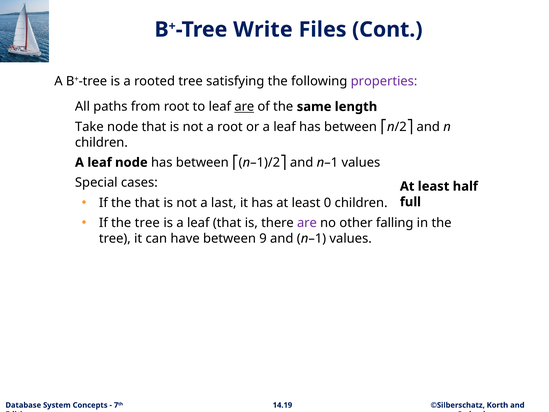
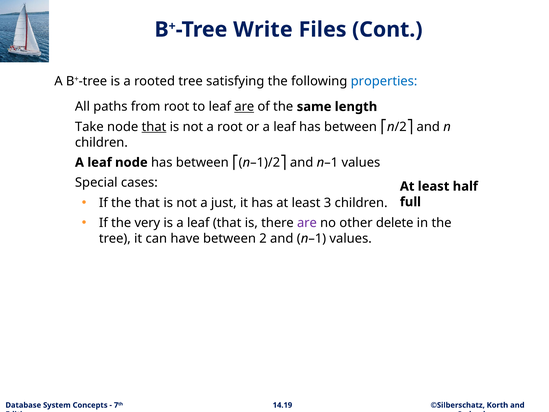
properties colour: purple -> blue
that at (154, 127) underline: none -> present
last: last -> just
0: 0 -> 3
If the tree: tree -> very
falling: falling -> delete
9: 9 -> 2
